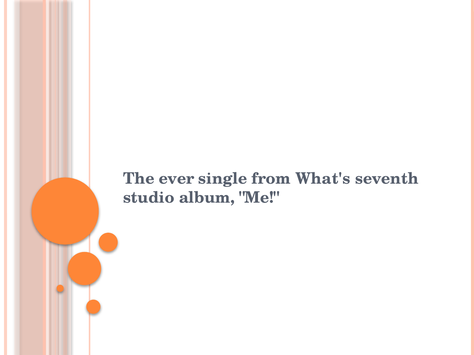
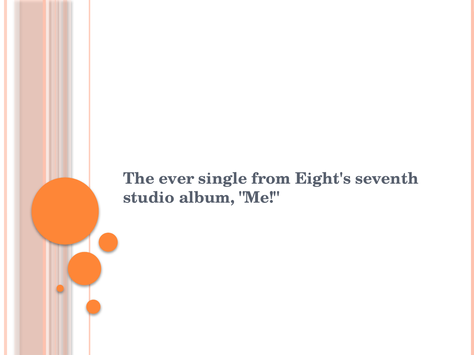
What's: What's -> Eight's
